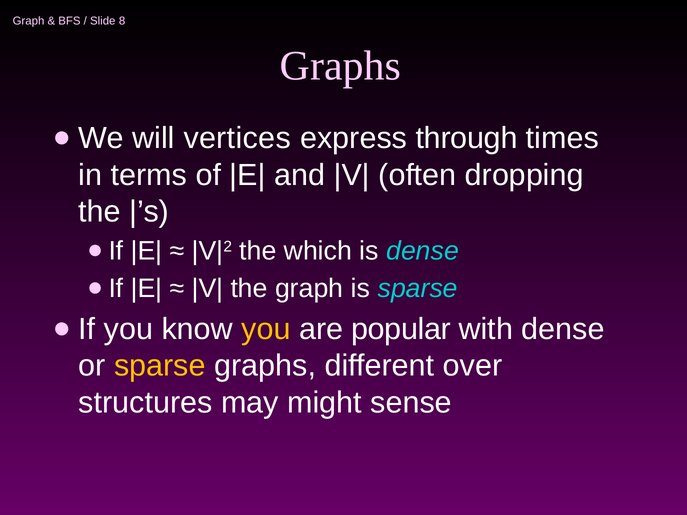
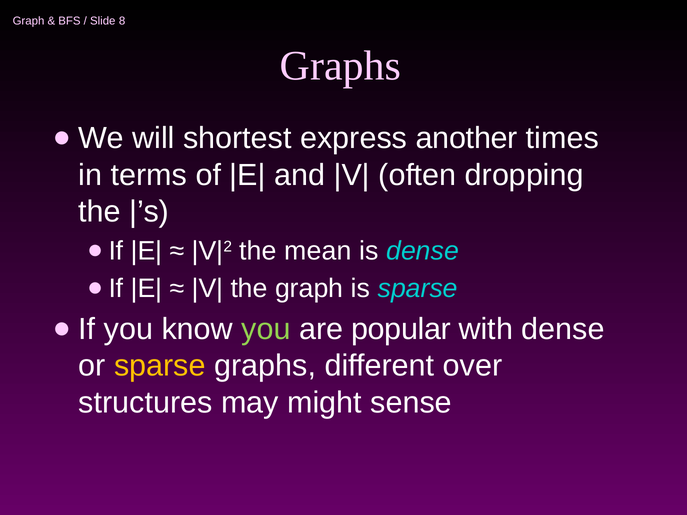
vertices: vertices -> shortest
through: through -> another
which: which -> mean
you at (266, 329) colour: yellow -> light green
